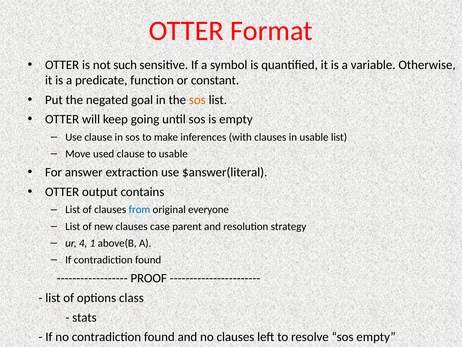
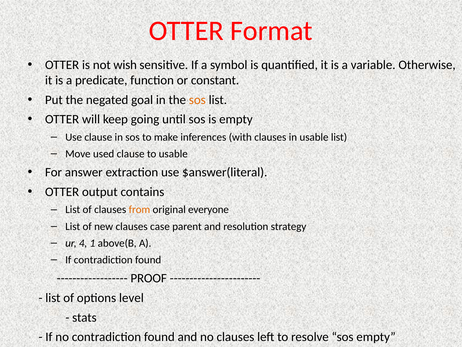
such: such -> wish
from colour: blue -> orange
class: class -> level
